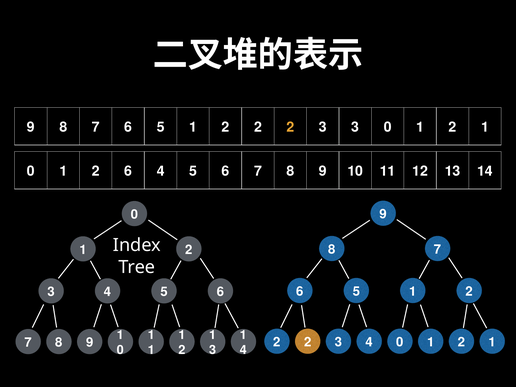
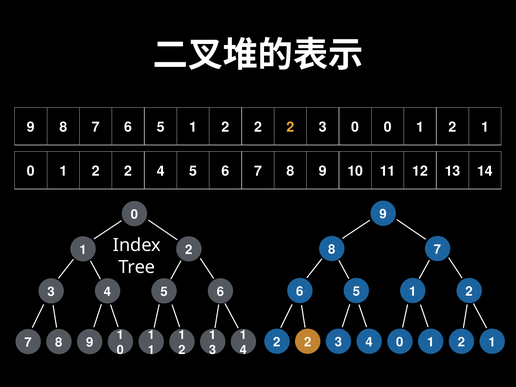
3 3: 3 -> 0
0 1 2 6: 6 -> 2
